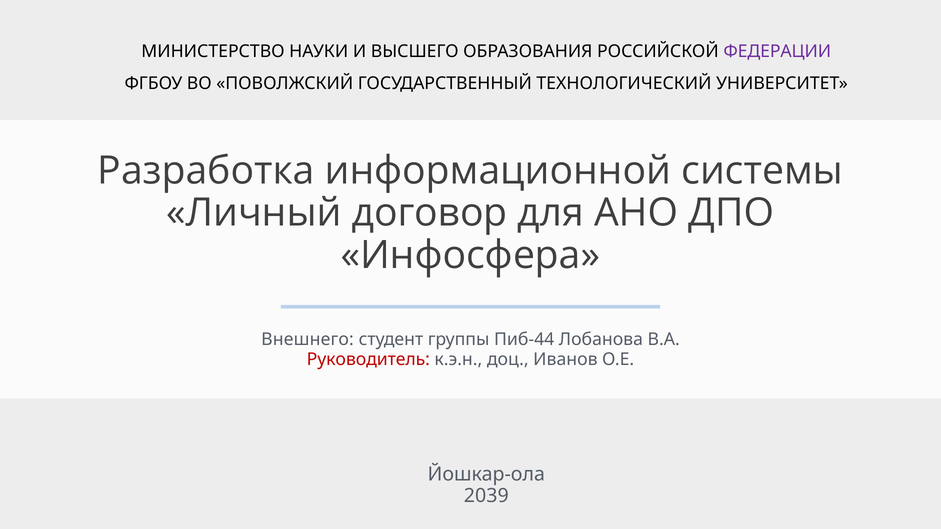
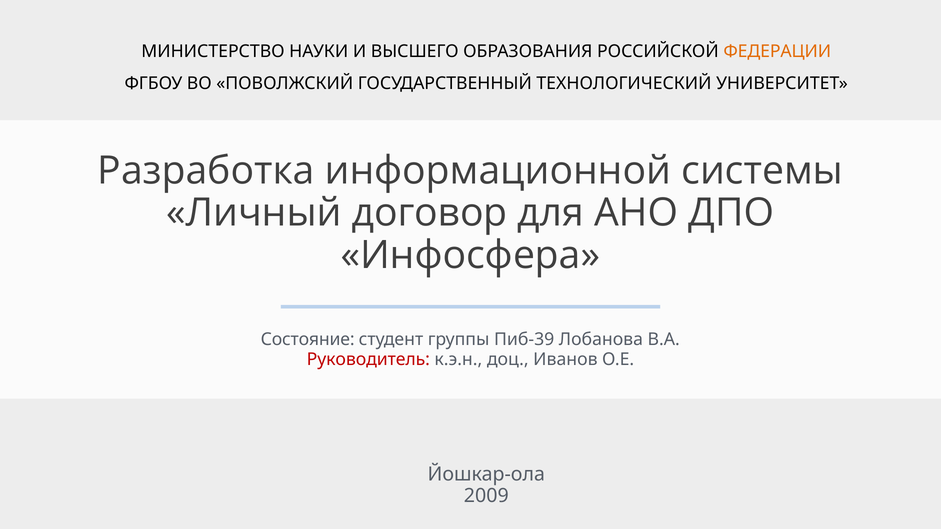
ФЕДЕРАЦИИ colour: purple -> orange
Внешнего: Внешнего -> Состояние
Пиб-44: Пиб-44 -> Пиб-39
2039: 2039 -> 2009
